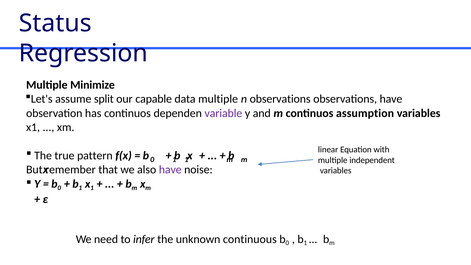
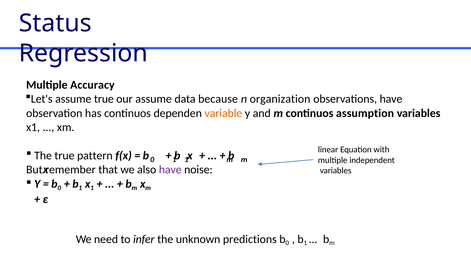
Minimize: Minimize -> Accuracy
assume split: split -> true
our capable: capable -> assume
data multiple: multiple -> because
n observations: observations -> organization
variable colour: purple -> orange
continuous: continuous -> predictions
